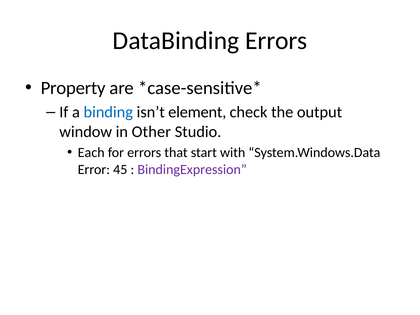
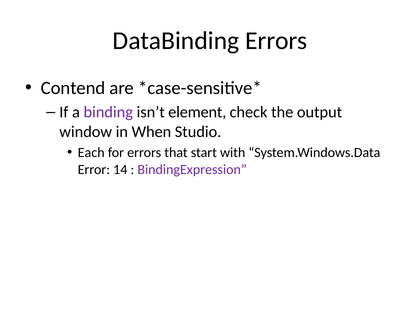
Property: Property -> Contend
binding colour: blue -> purple
Other: Other -> When
45: 45 -> 14
